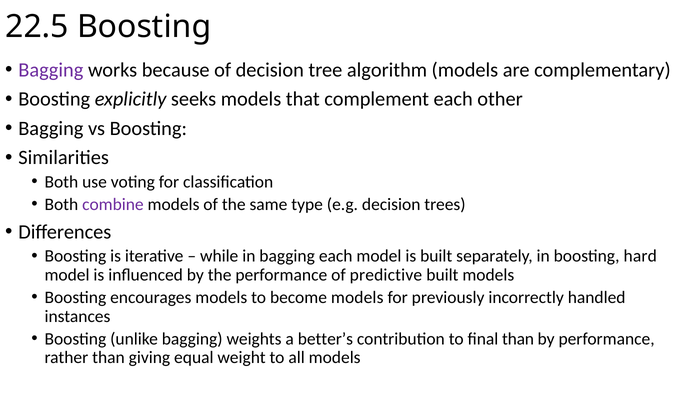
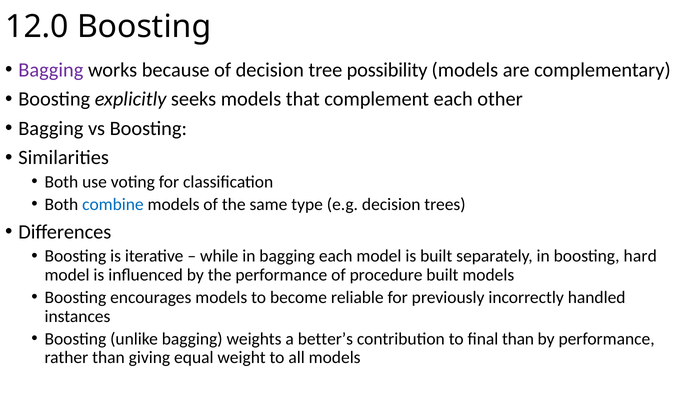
22.5: 22.5 -> 12.0
algorithm: algorithm -> possibility
combine colour: purple -> blue
predictive: predictive -> procedure
become models: models -> reliable
